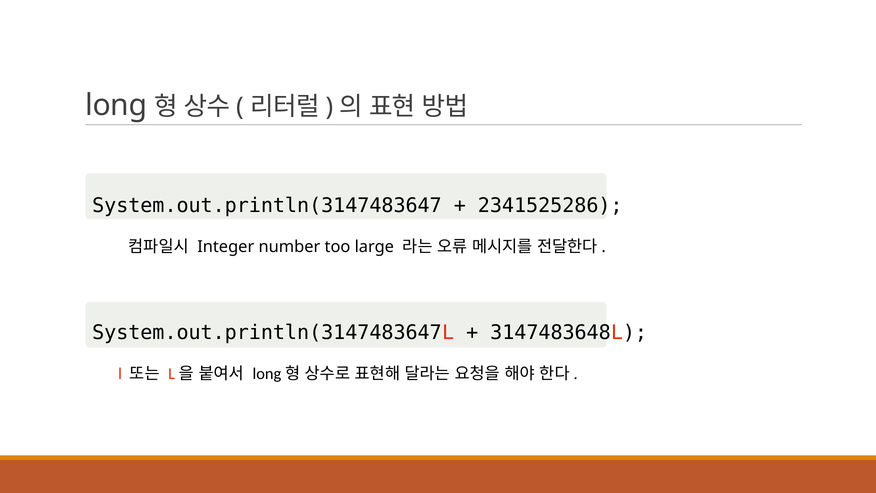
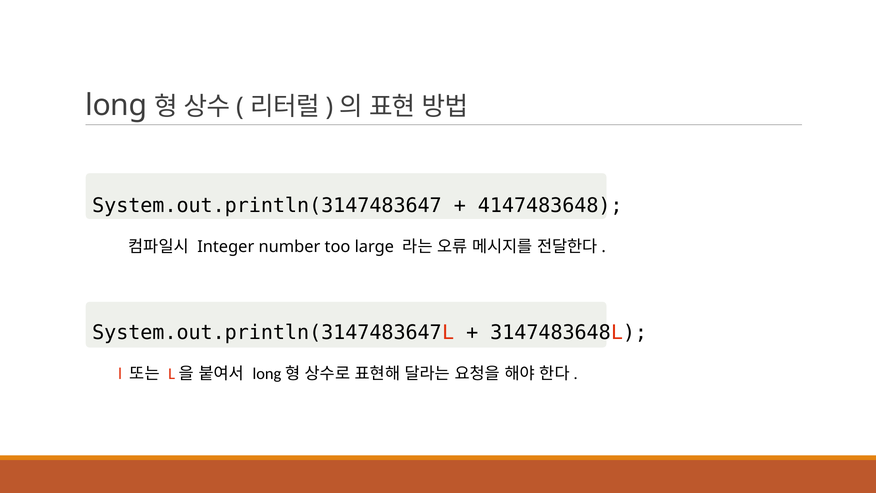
2341525286: 2341525286 -> 4147483648
